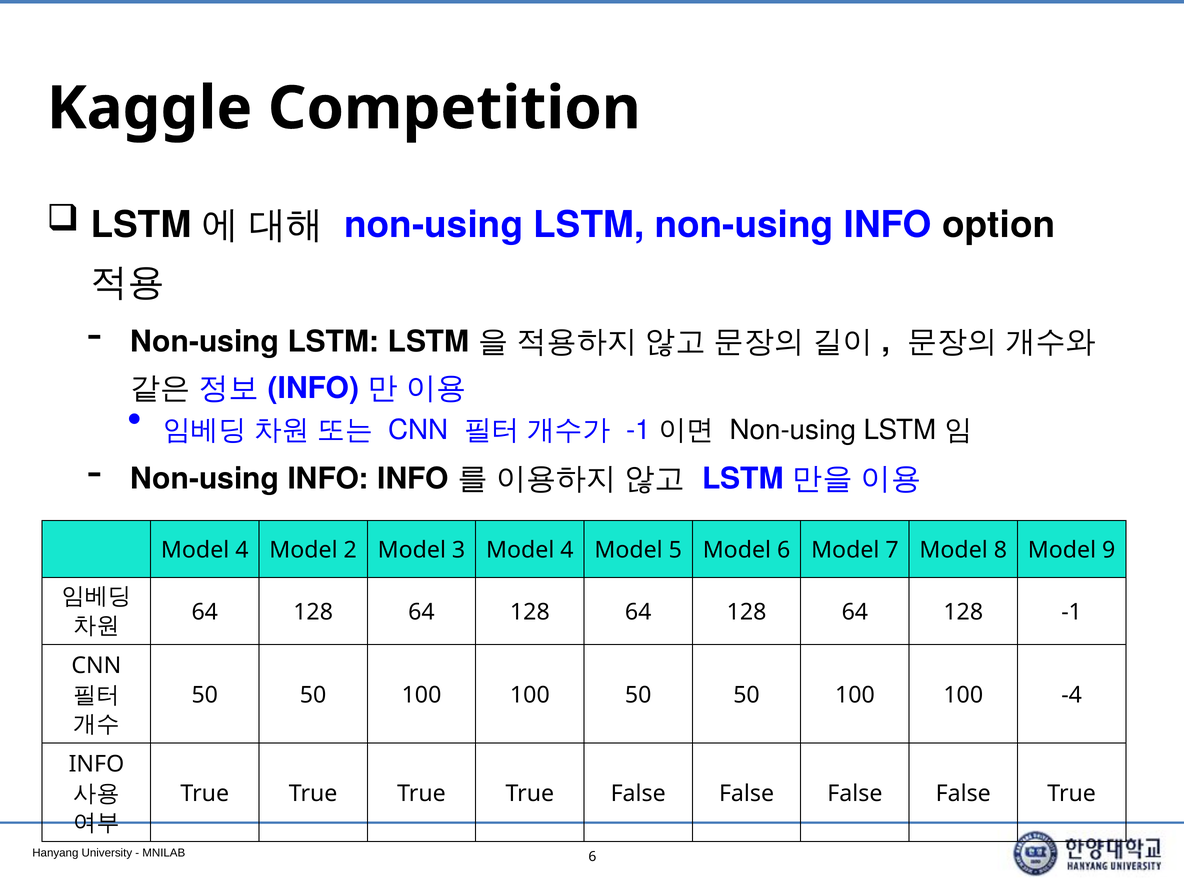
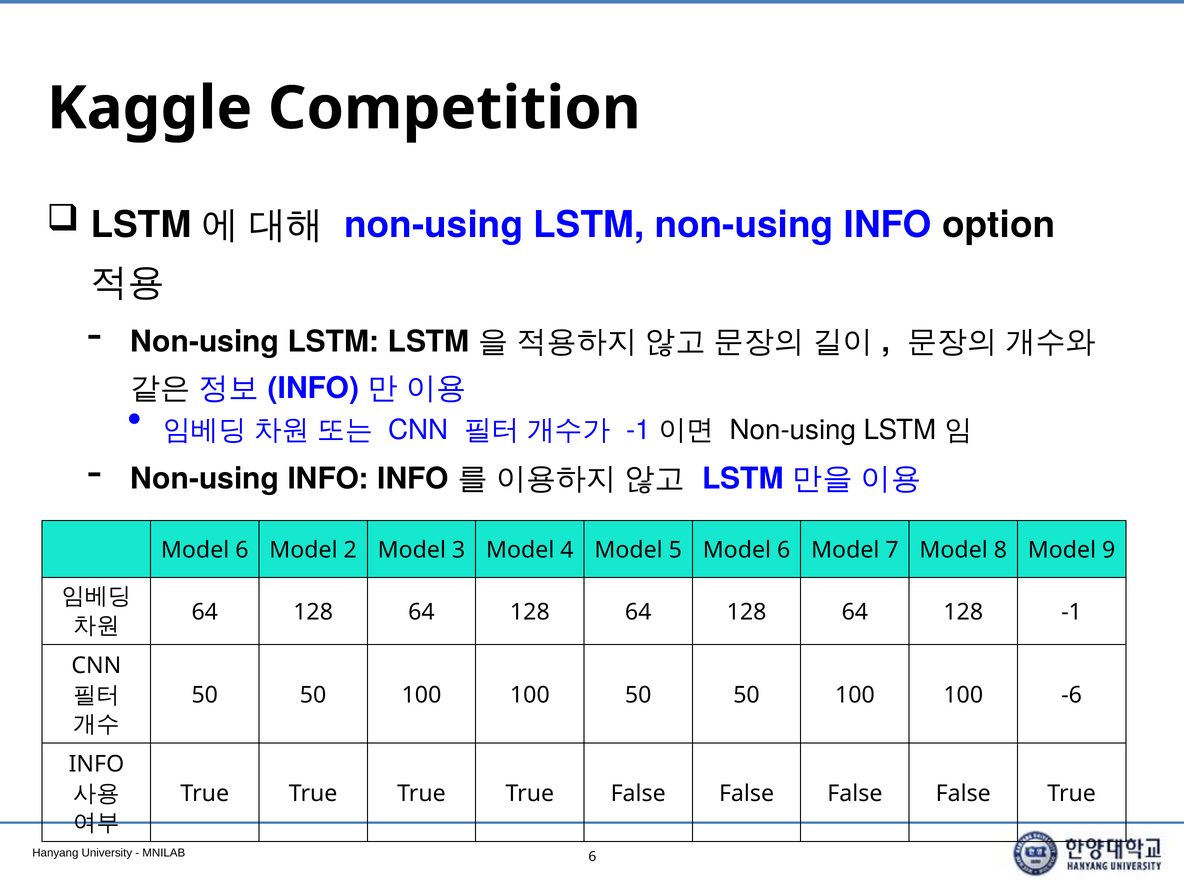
4 at (242, 550): 4 -> 6
-4: -4 -> -6
